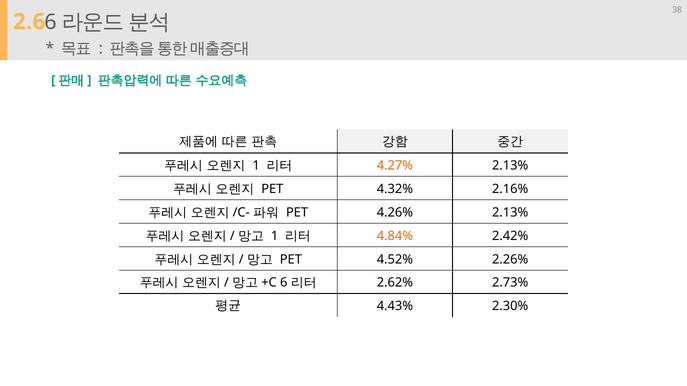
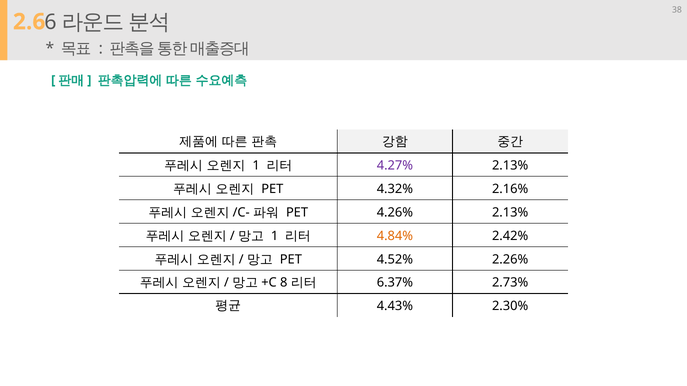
4.27% colour: orange -> purple
6 at (284, 283): 6 -> 8
2.62%: 2.62% -> 6.37%
